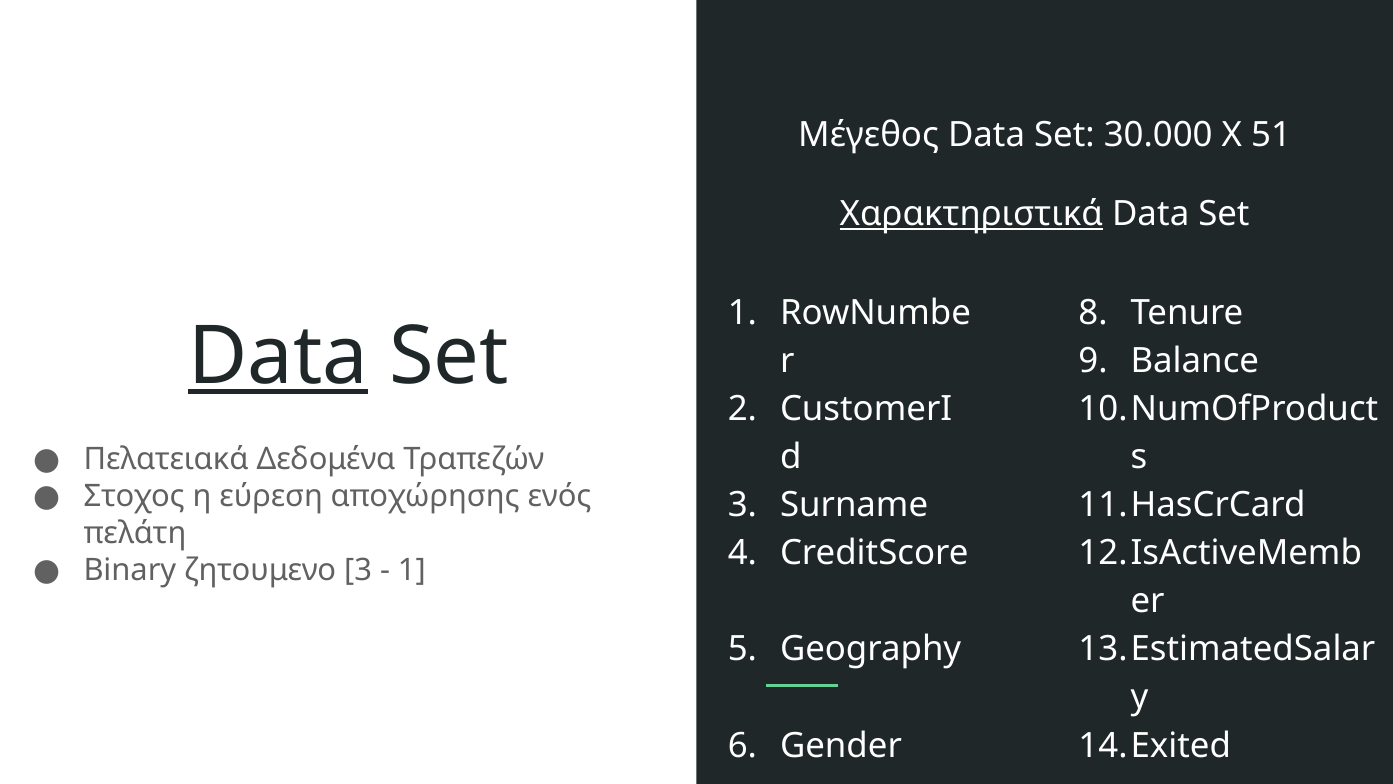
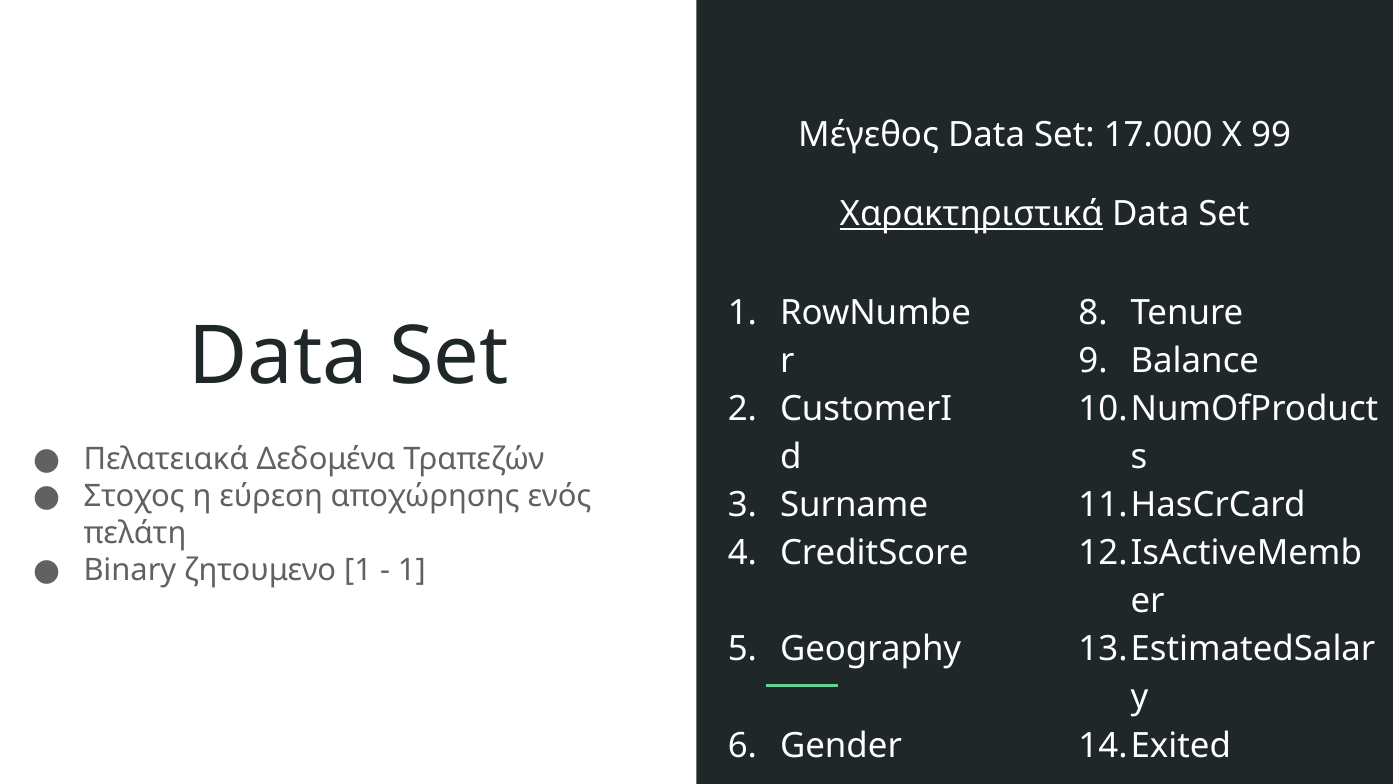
30.000: 30.000 -> 17.000
51: 51 -> 99
Data at (278, 357) underline: present -> none
ζητουμενο 3: 3 -> 1
